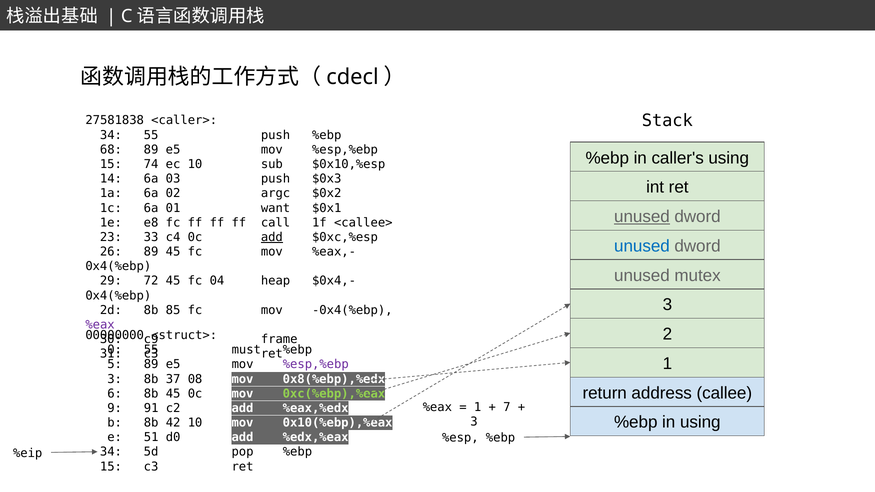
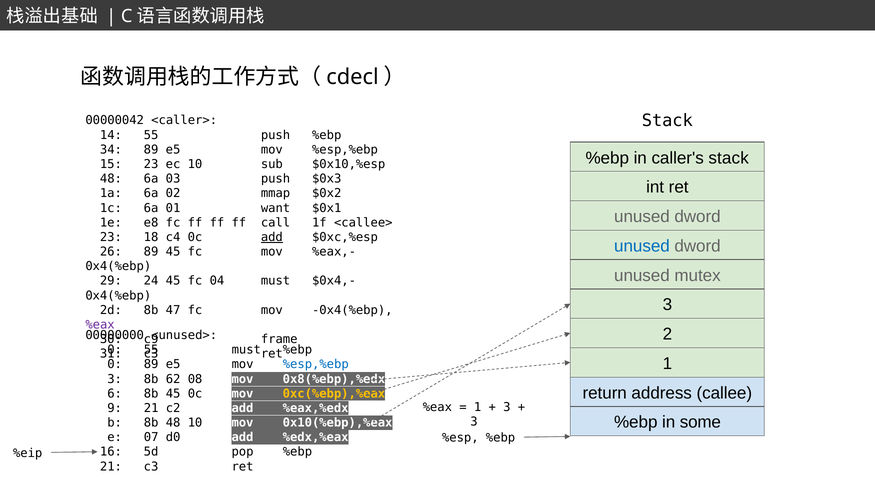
27581838: 27581838 -> 00000042
34 at (111, 135): 34 -> 14
68: 68 -> 34
caller's using: using -> stack
15 74: 74 -> 23
14 at (111, 179): 14 -> 48
argc: argc -> mmap
unused at (642, 217) underline: present -> none
33: 33 -> 18
72: 72 -> 24
04 heap: heap -> must
85: 85 -> 47
<struct>: <struct> -> <unused>
5 at (115, 365): 5 -> 0
%esp,%ebp at (316, 365) colour: purple -> blue
37: 37 -> 62
0xc(%ebp),%eax colour: light green -> yellow
7 at (507, 407): 7 -> 3
9 91: 91 -> 21
in using: using -> some
8b 42: 42 -> 48
51: 51 -> 07
34 at (111, 452): 34 -> 16
15 at (111, 467): 15 -> 21
